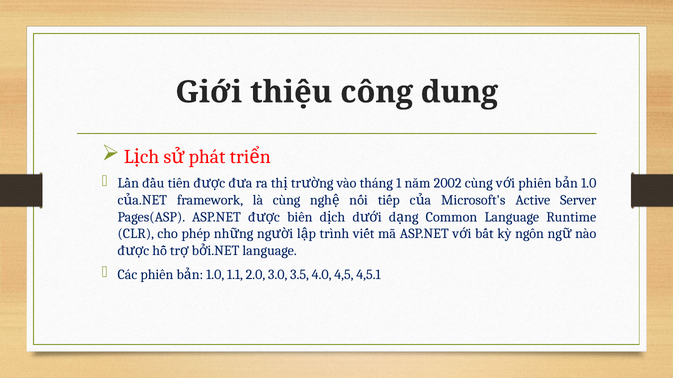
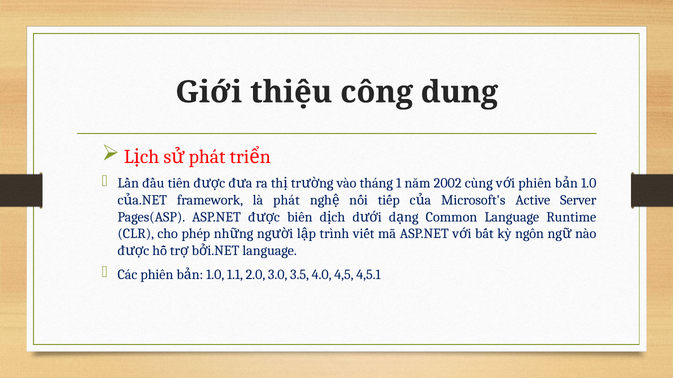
là cùng: cùng -> phát
